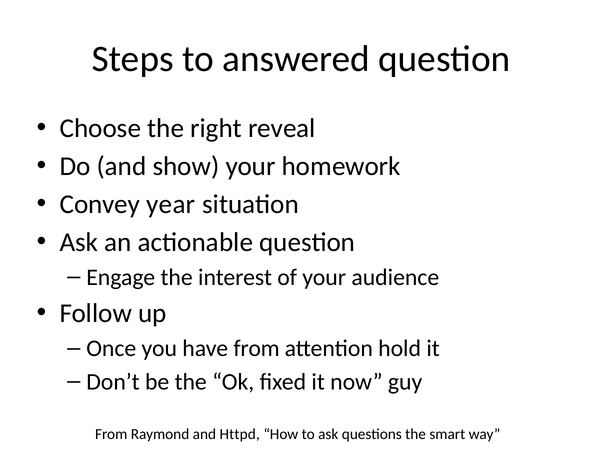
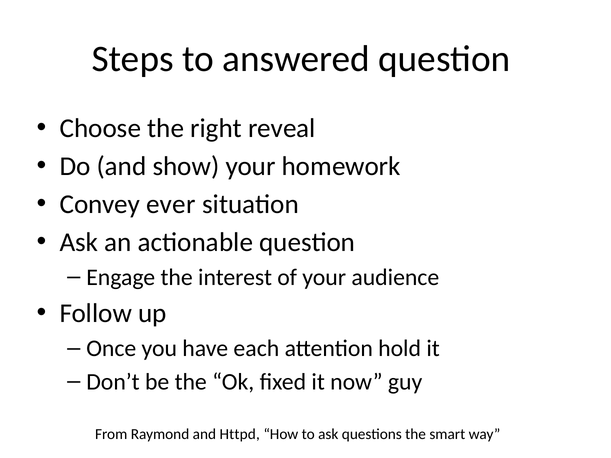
year: year -> ever
have from: from -> each
